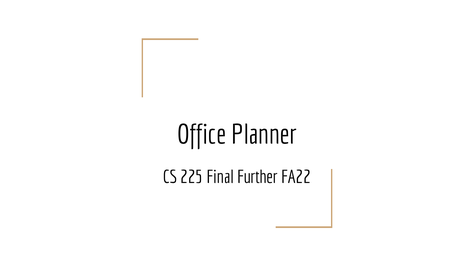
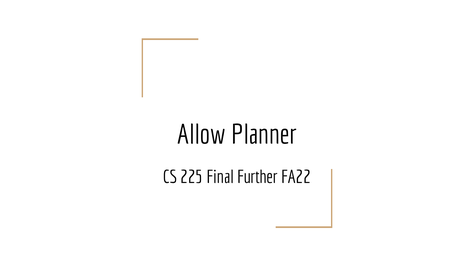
Office: Office -> Allow
